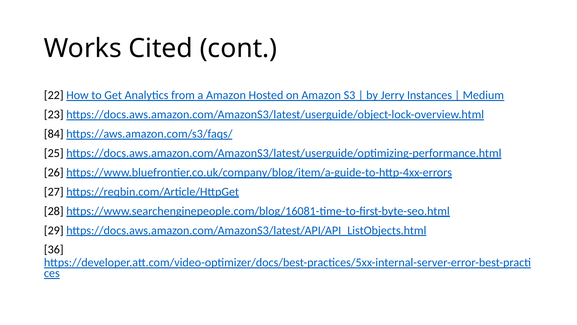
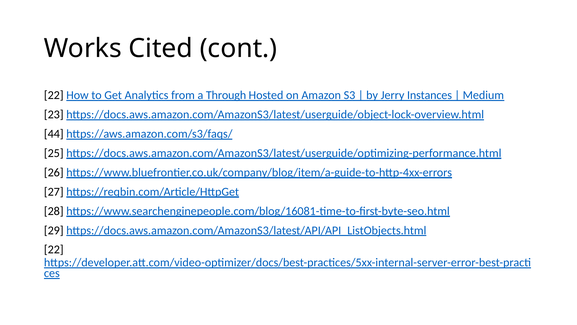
a Amazon: Amazon -> Through
84: 84 -> 44
36 at (54, 249): 36 -> 22
